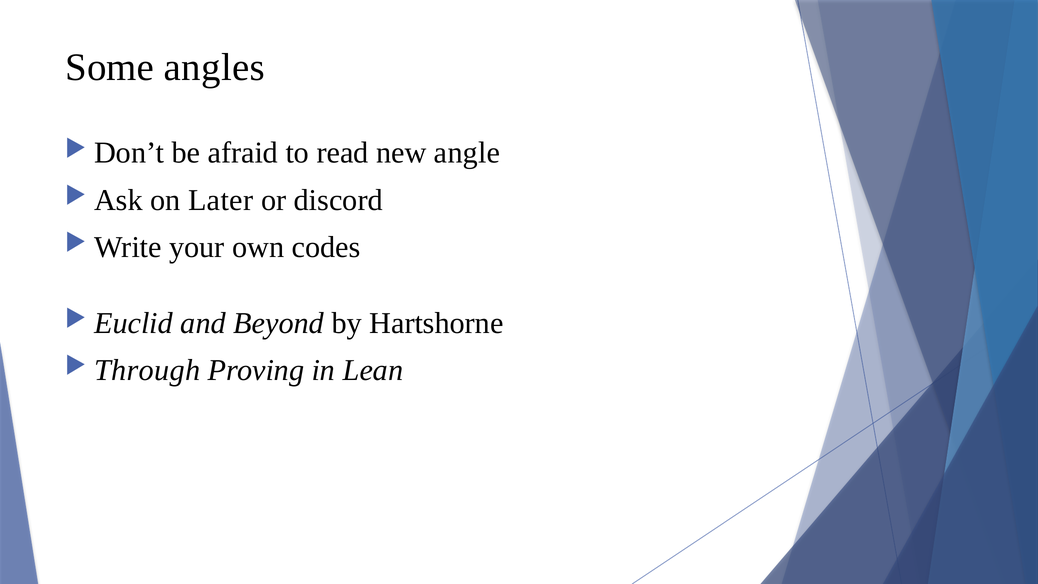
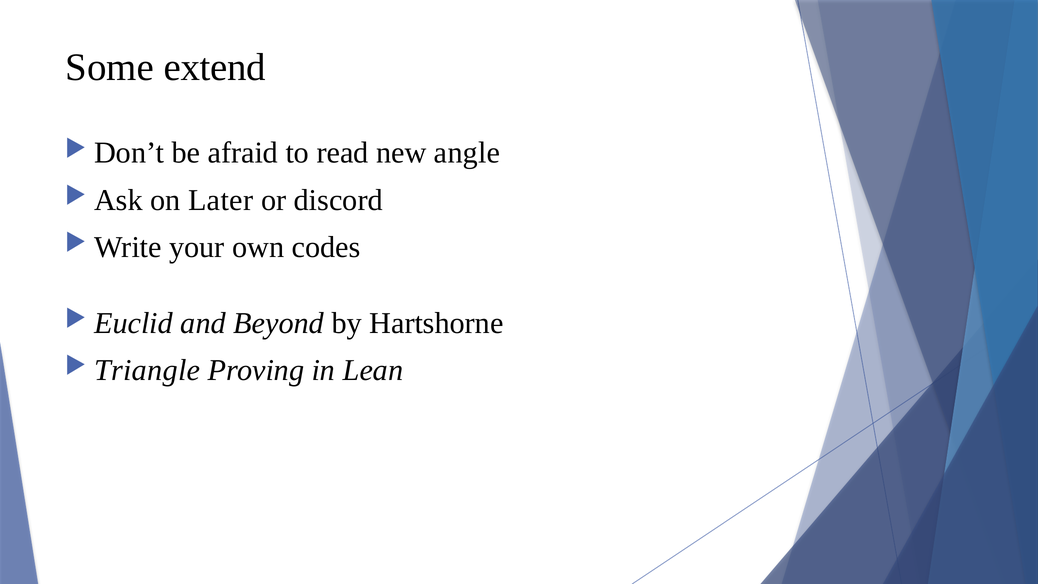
angles: angles -> extend
Through: Through -> Triangle
